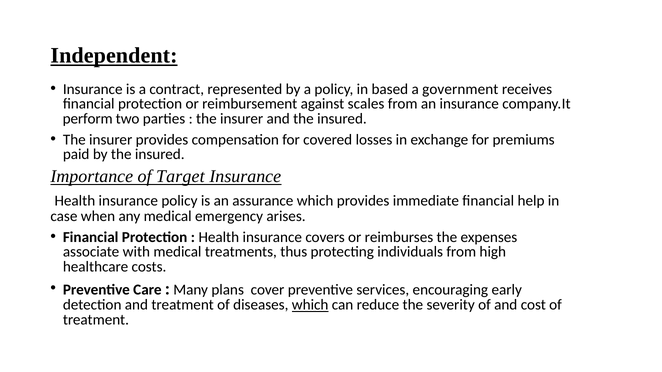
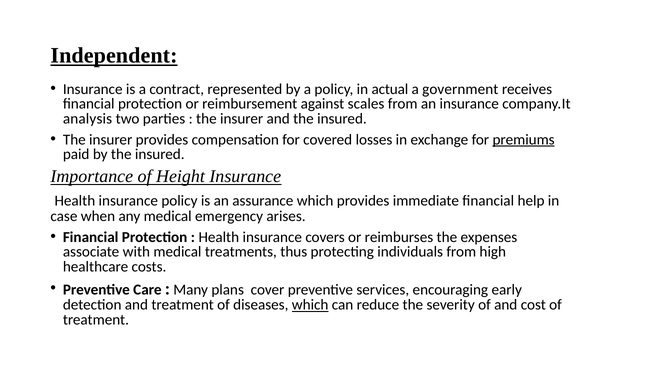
based: based -> actual
perform: perform -> analysis
premiums underline: none -> present
Target: Target -> Height
